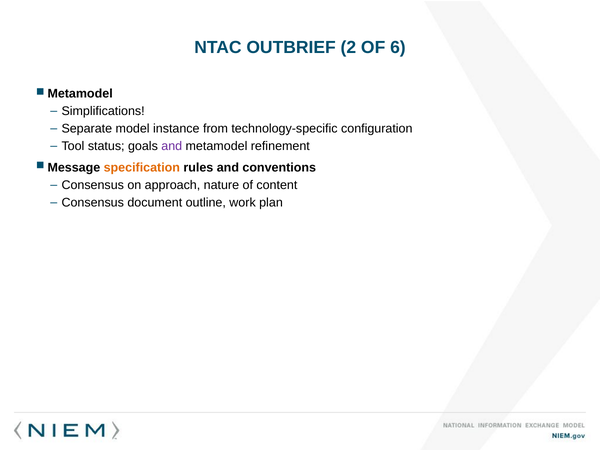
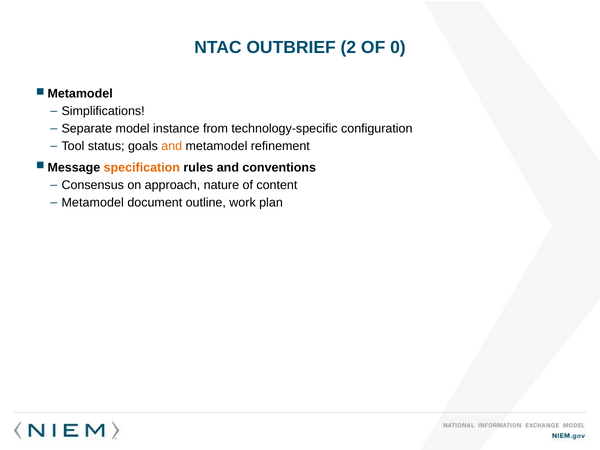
6: 6 -> 0
and at (172, 146) colour: purple -> orange
Consensus at (93, 203): Consensus -> Metamodel
